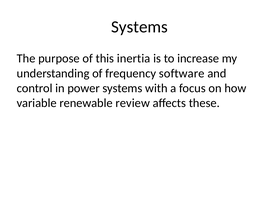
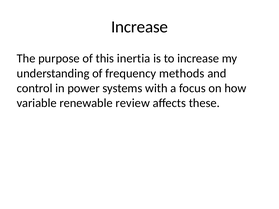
Systems at (139, 27): Systems -> Increase
software: software -> methods
